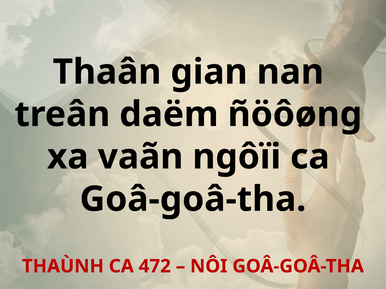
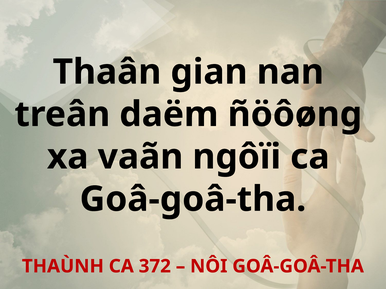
472: 472 -> 372
